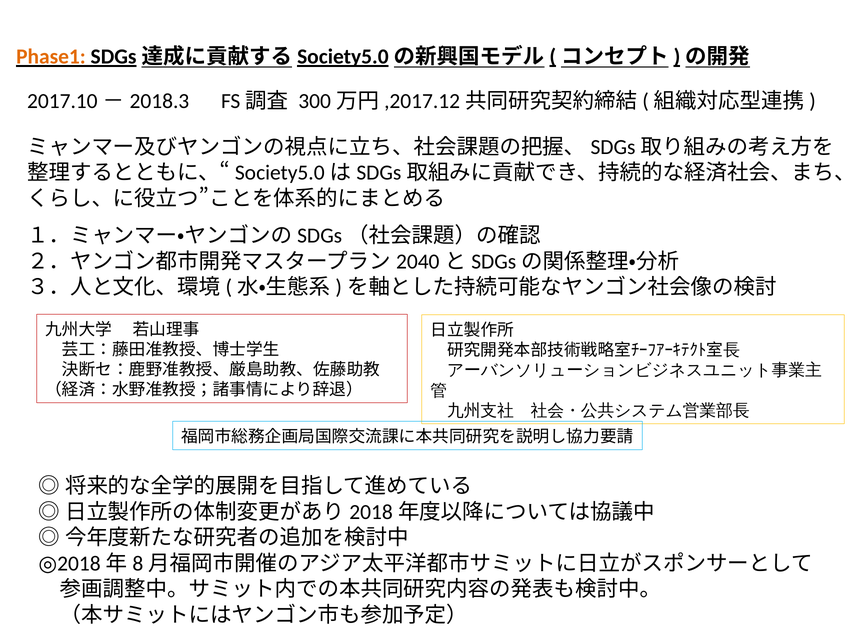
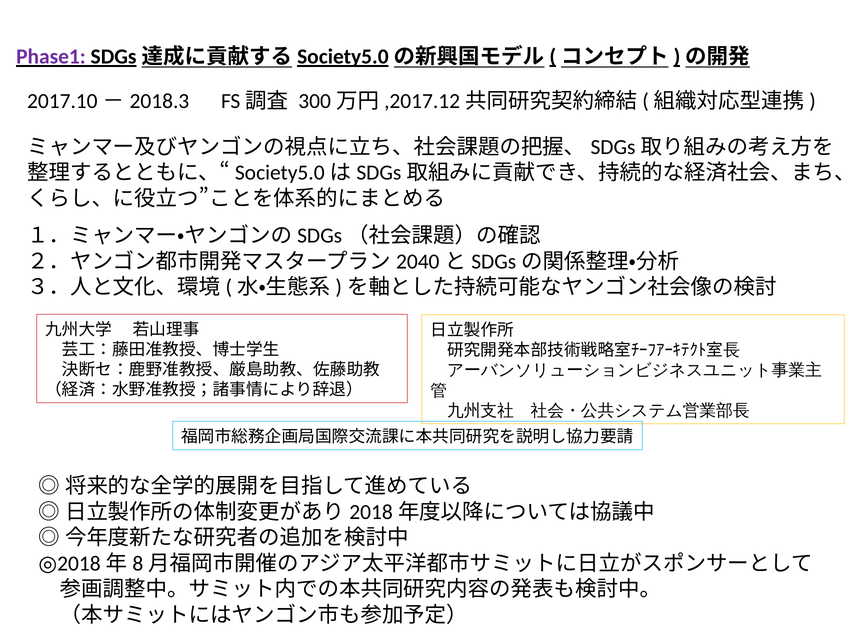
Phase1 colour: orange -> purple
